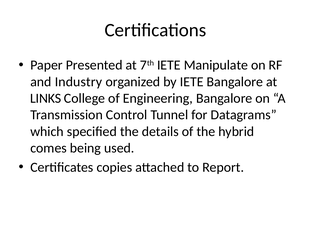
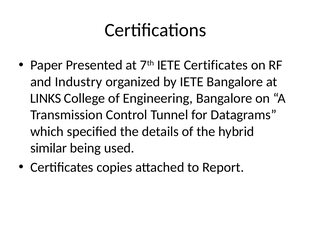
IETE Manipulate: Manipulate -> Certificates
comes: comes -> similar
